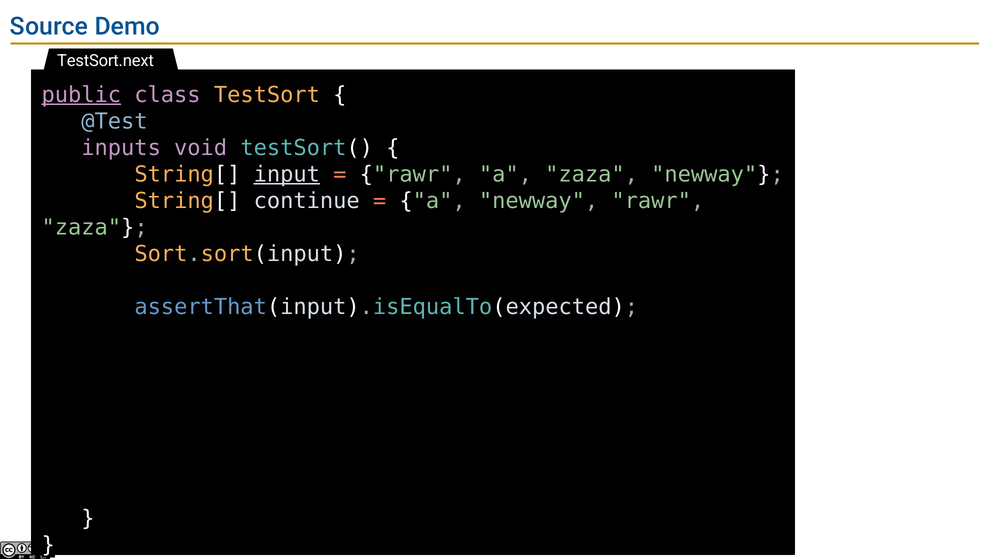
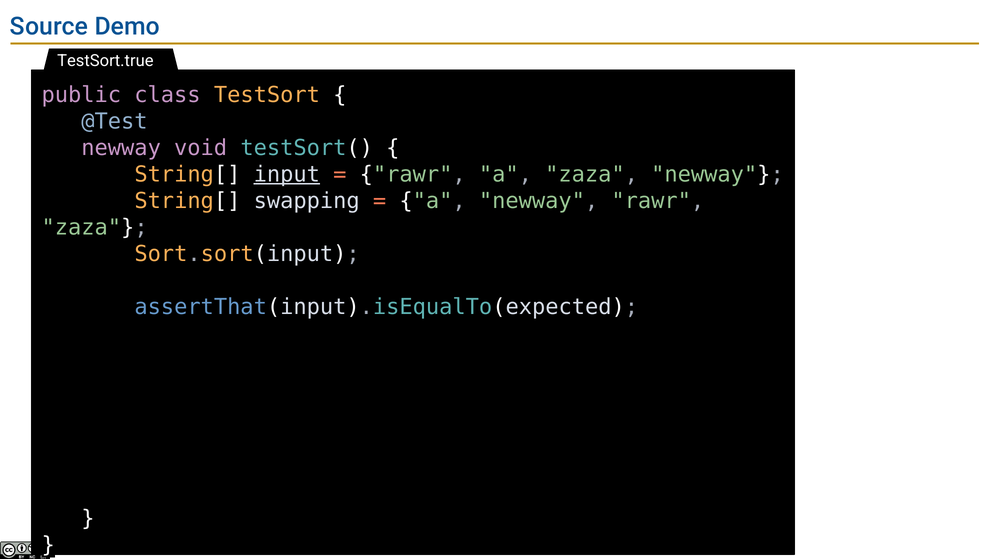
TestSort.next: TestSort.next -> TestSort.true
public underline: present -> none
inputs at (121, 148): inputs -> newway
continue: continue -> swapping
